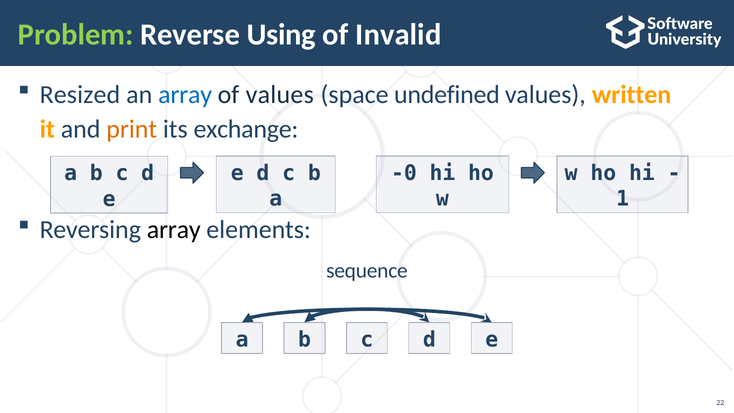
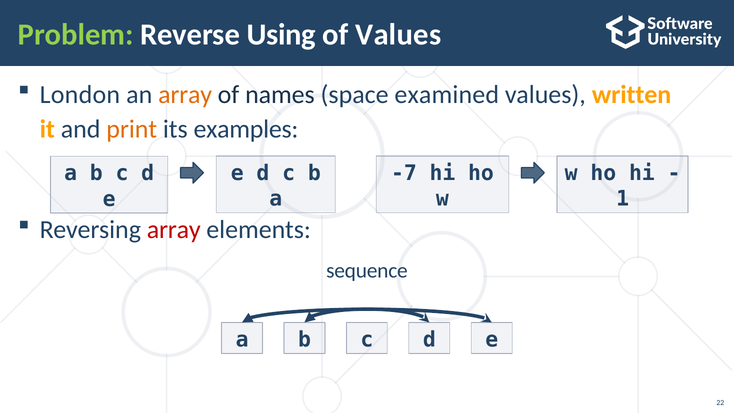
of Invalid: Invalid -> Values
Resized: Resized -> London
array at (185, 95) colour: blue -> orange
of values: values -> names
undefined: undefined -> examined
exchange: exchange -> examples
-0: -0 -> -7
array at (174, 230) colour: black -> red
